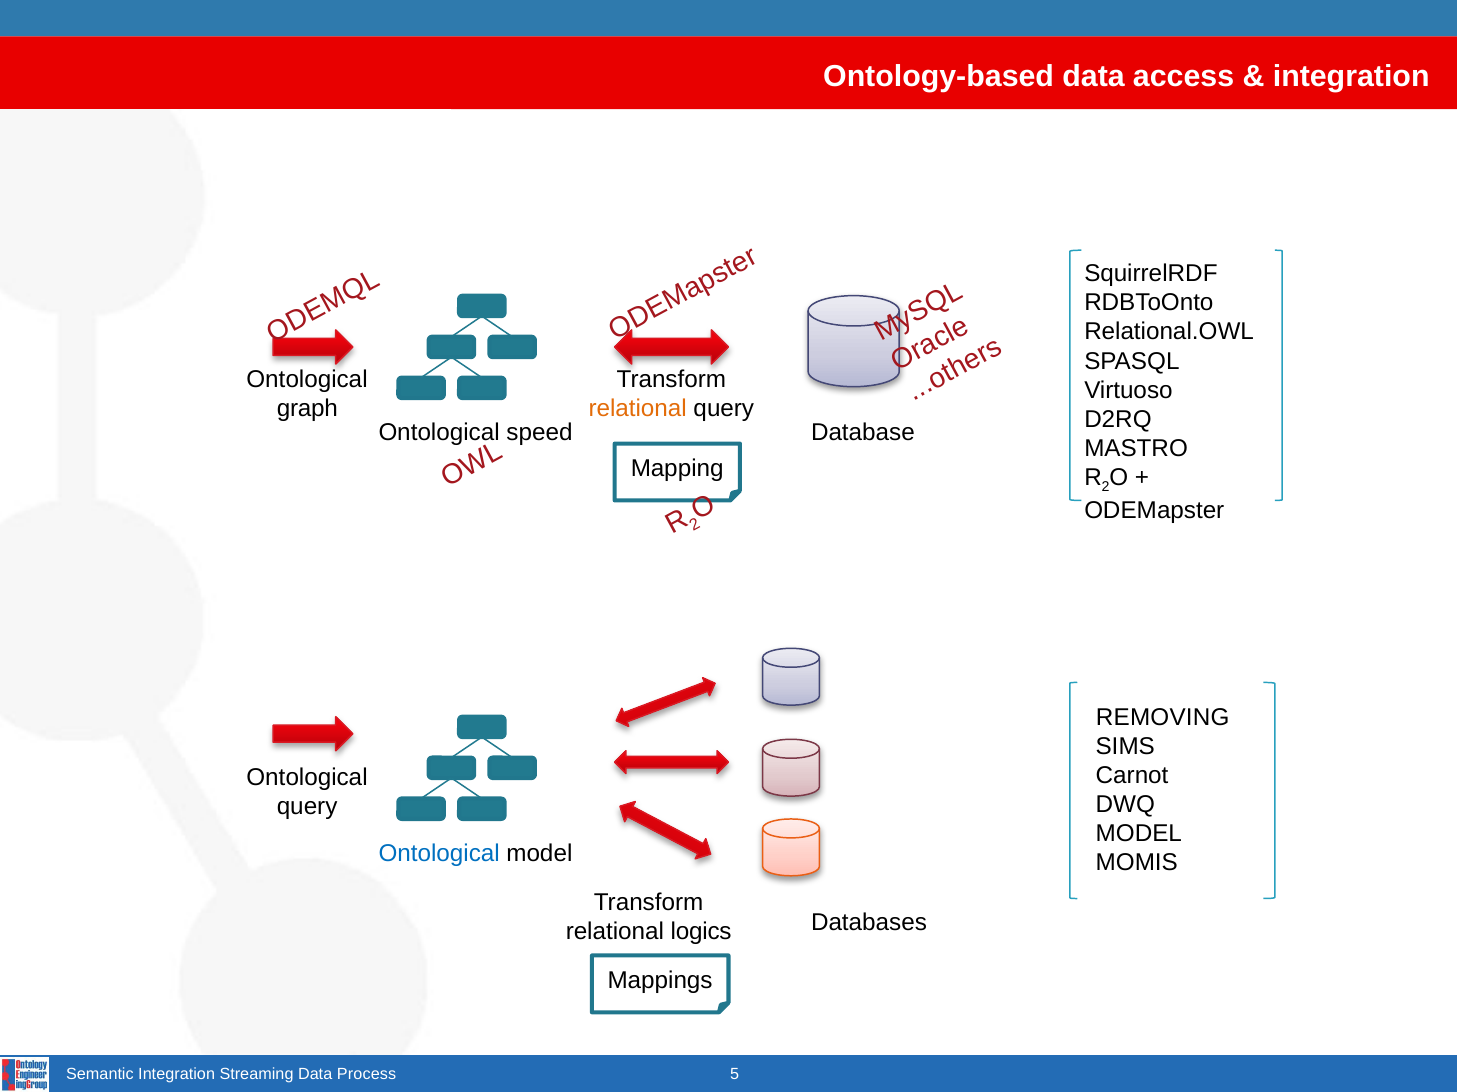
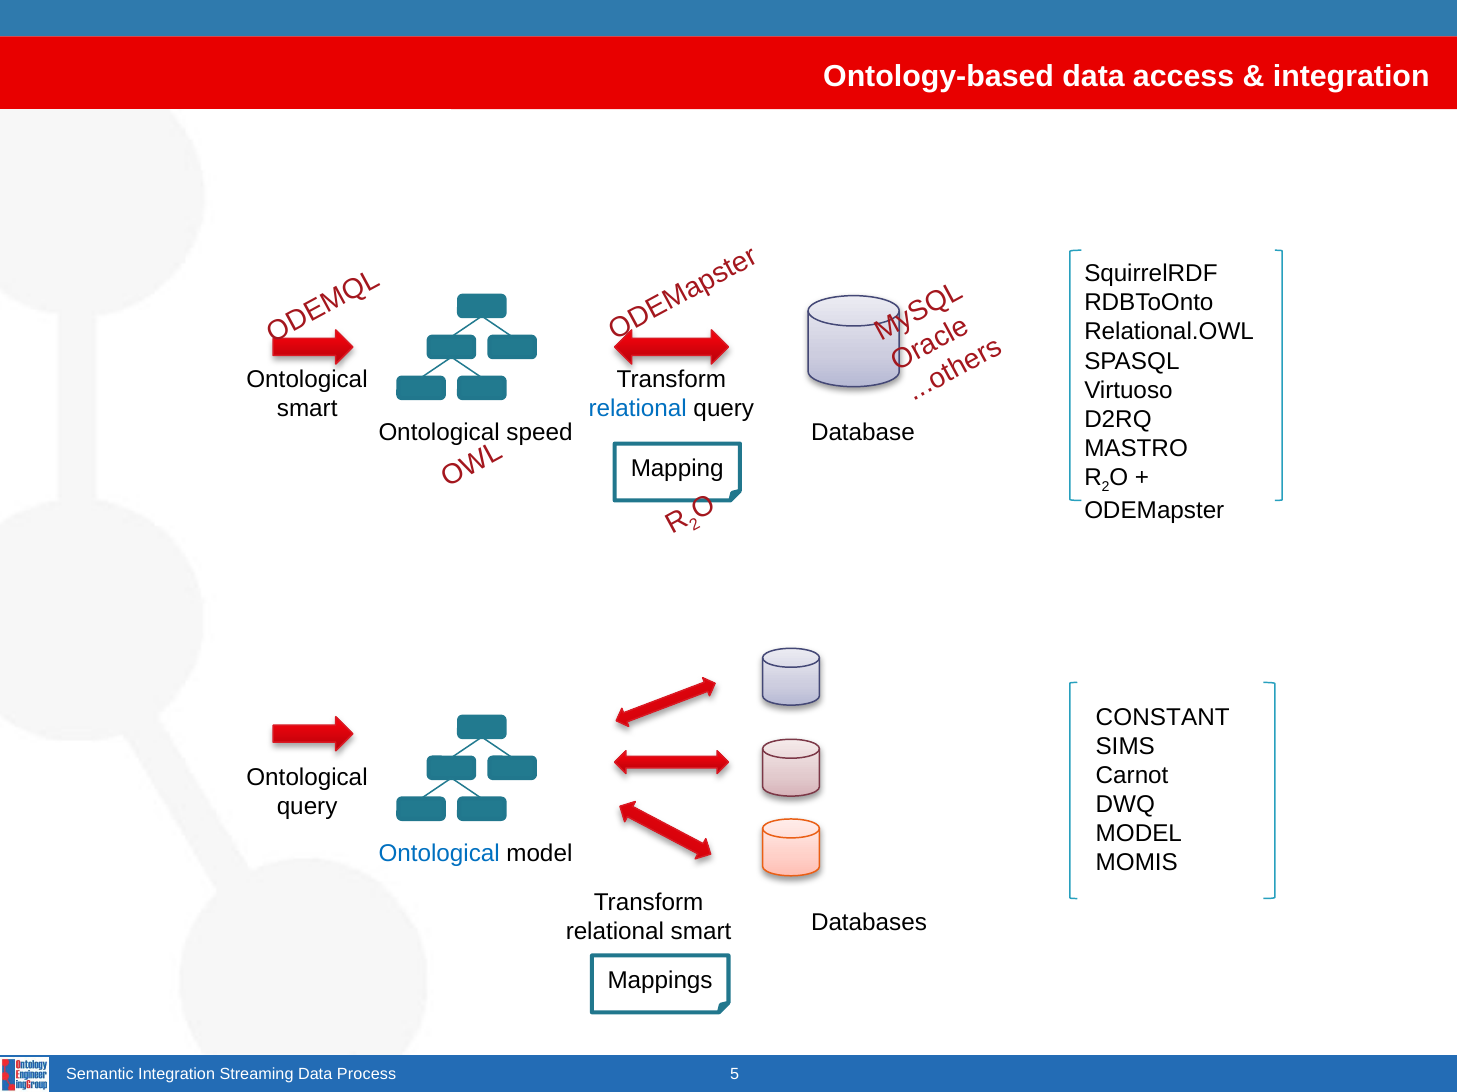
graph at (307, 409): graph -> smart
relational at (638, 409) colour: orange -> blue
REMOVING: REMOVING -> CONSTANT
relational logics: logics -> smart
